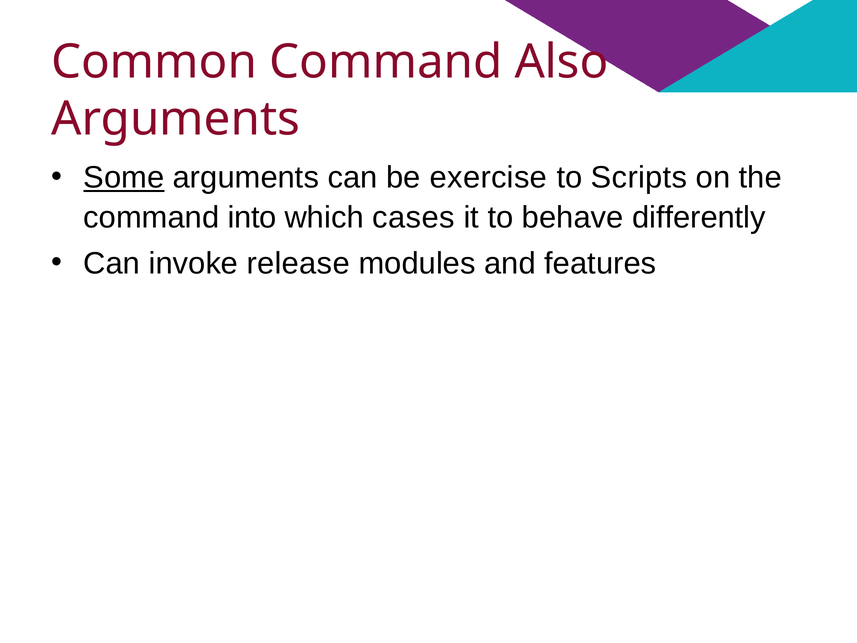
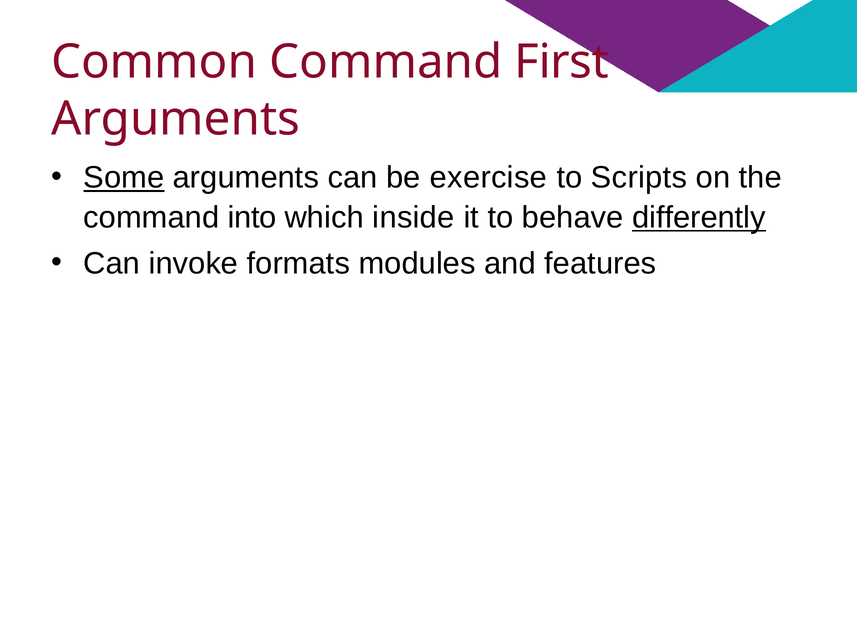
Also: Also -> First
cases: cases -> inside
differently underline: none -> present
release: release -> formats
